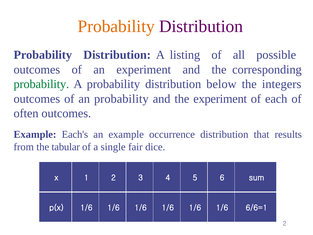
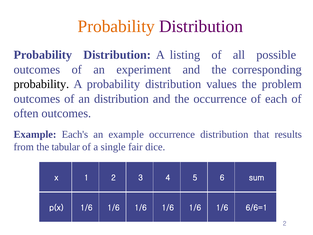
probability at (41, 84) colour: green -> black
below: below -> values
integers: integers -> problem
an probability: probability -> distribution
the experiment: experiment -> occurrence
